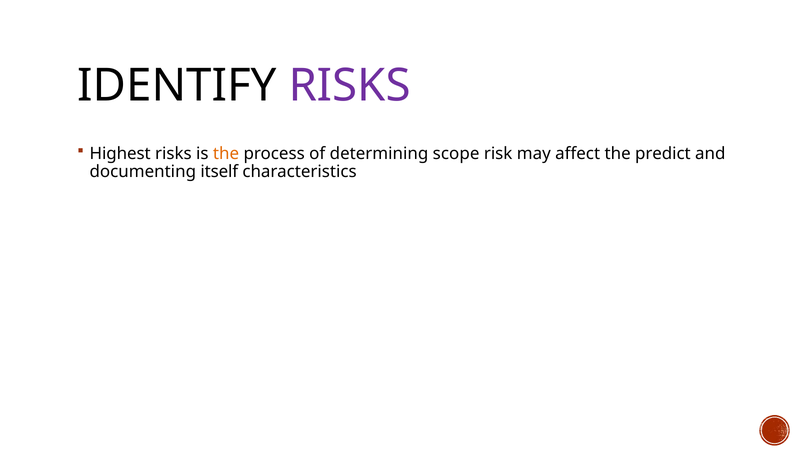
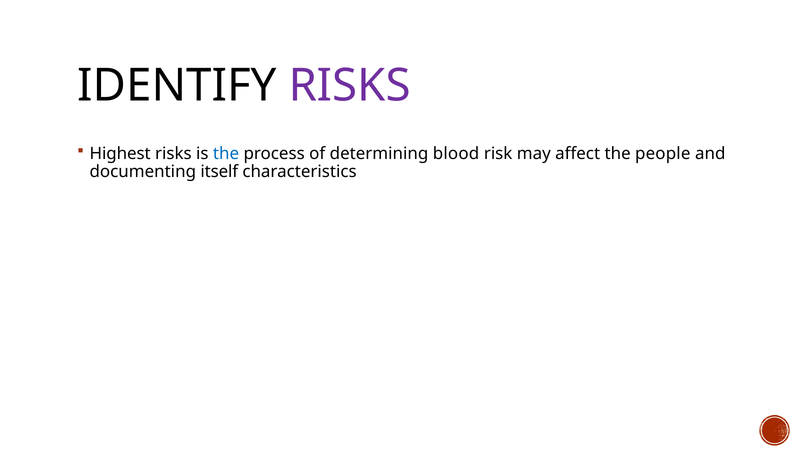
the at (226, 153) colour: orange -> blue
scope: scope -> blood
predict: predict -> people
